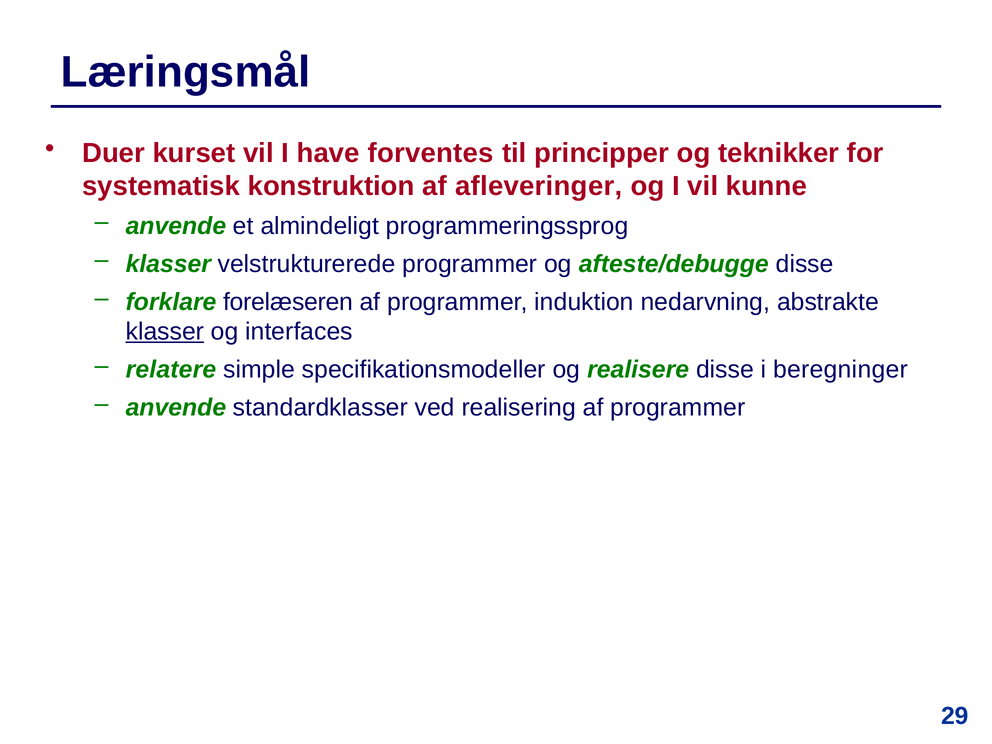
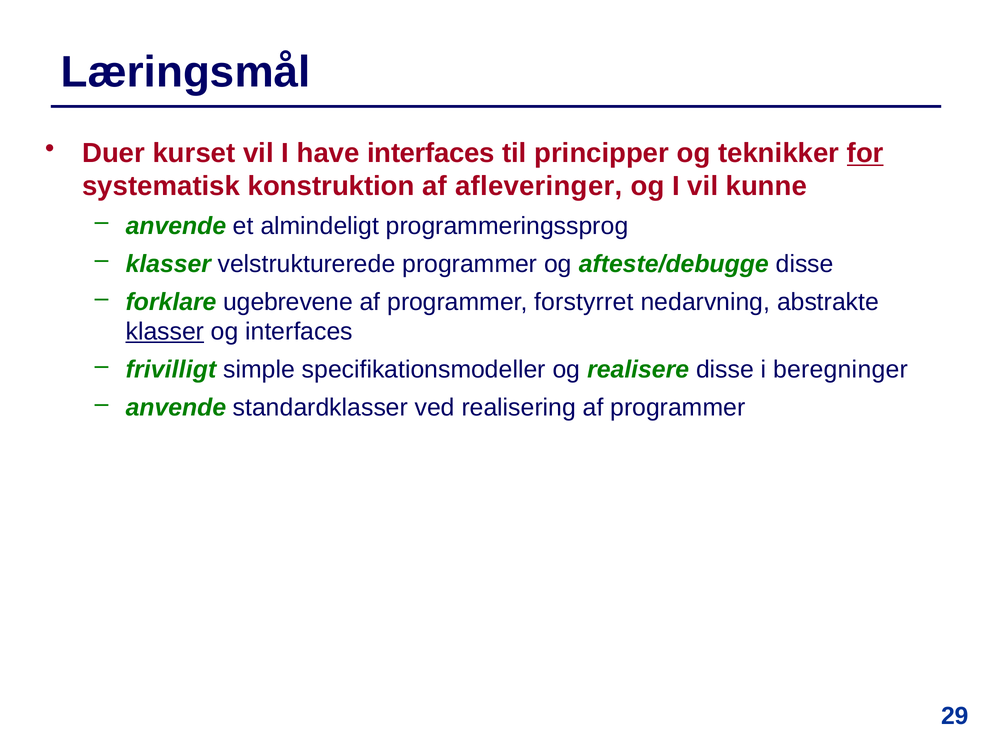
have forventes: forventes -> interfaces
for underline: none -> present
forelæseren: forelæseren -> ugebrevene
induktion: induktion -> forstyrret
relatere: relatere -> frivilligt
